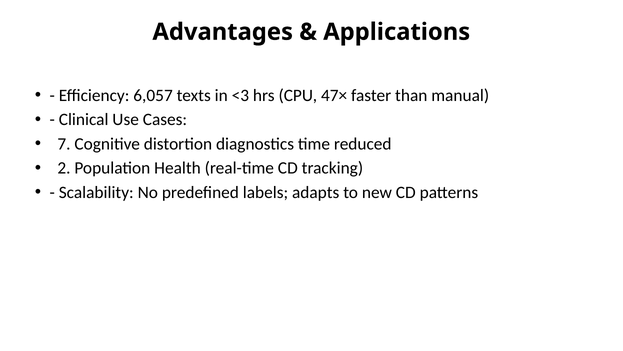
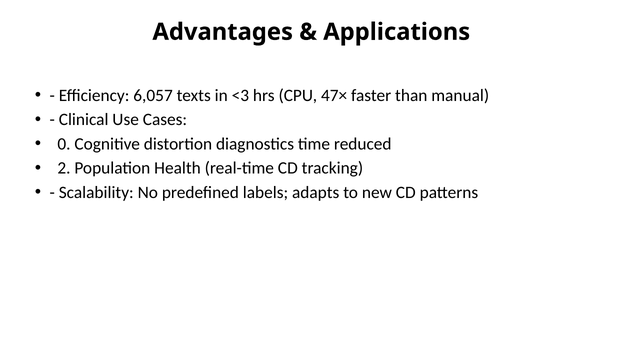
7: 7 -> 0
